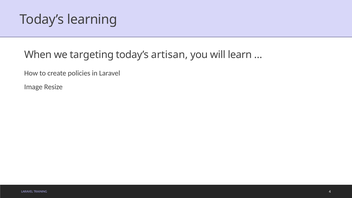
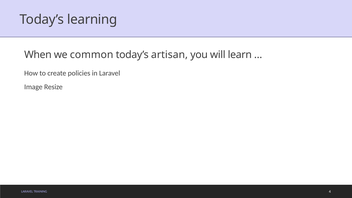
targeting: targeting -> common
